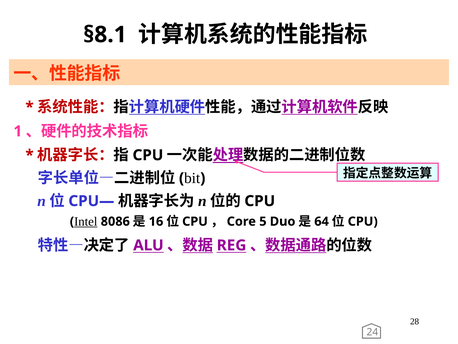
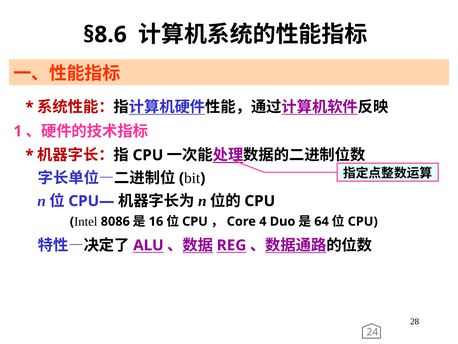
§8.1: §8.1 -> §8.6
Intel underline: present -> none
5: 5 -> 4
